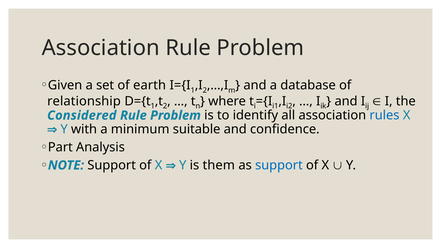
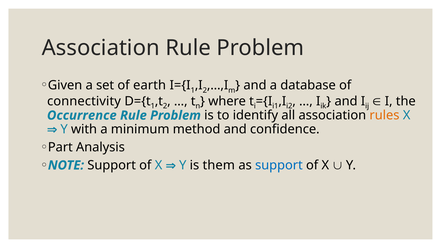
relationship: relationship -> connectivity
Considered: Considered -> Occurrence
rules colour: blue -> orange
suitable: suitable -> method
